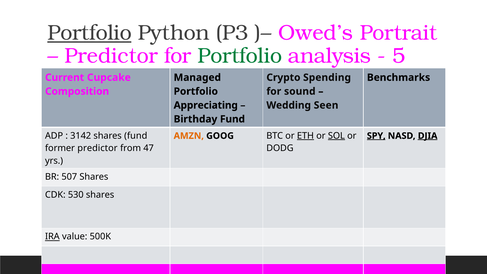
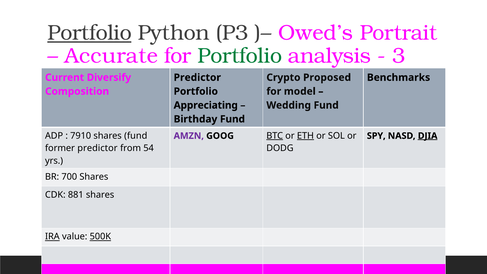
Predictor at (111, 56): Predictor -> Accurate
5: 5 -> 3
Cupcake: Cupcake -> Diversify
Managed at (197, 77): Managed -> Predictor
Spending: Spending -> Proposed
sound: sound -> model
Wedding Seen: Seen -> Fund
3142: 3142 -> 7910
AMZN colour: orange -> purple
BTC underline: none -> present
SOL underline: present -> none
SPY underline: present -> none
47: 47 -> 54
507: 507 -> 700
530: 530 -> 881
500K underline: none -> present
